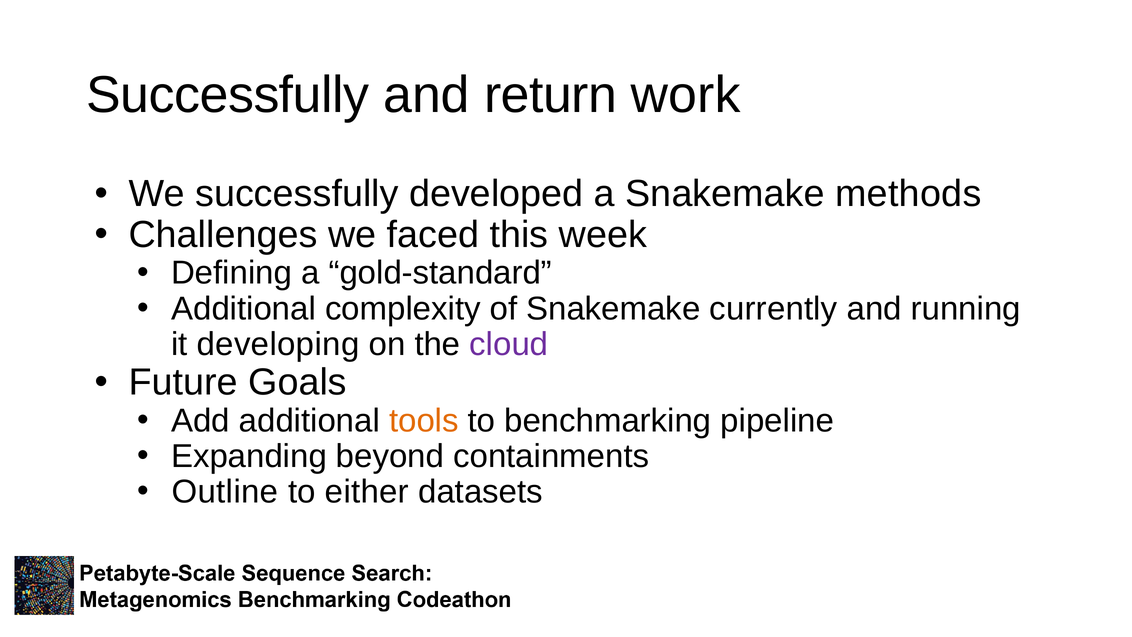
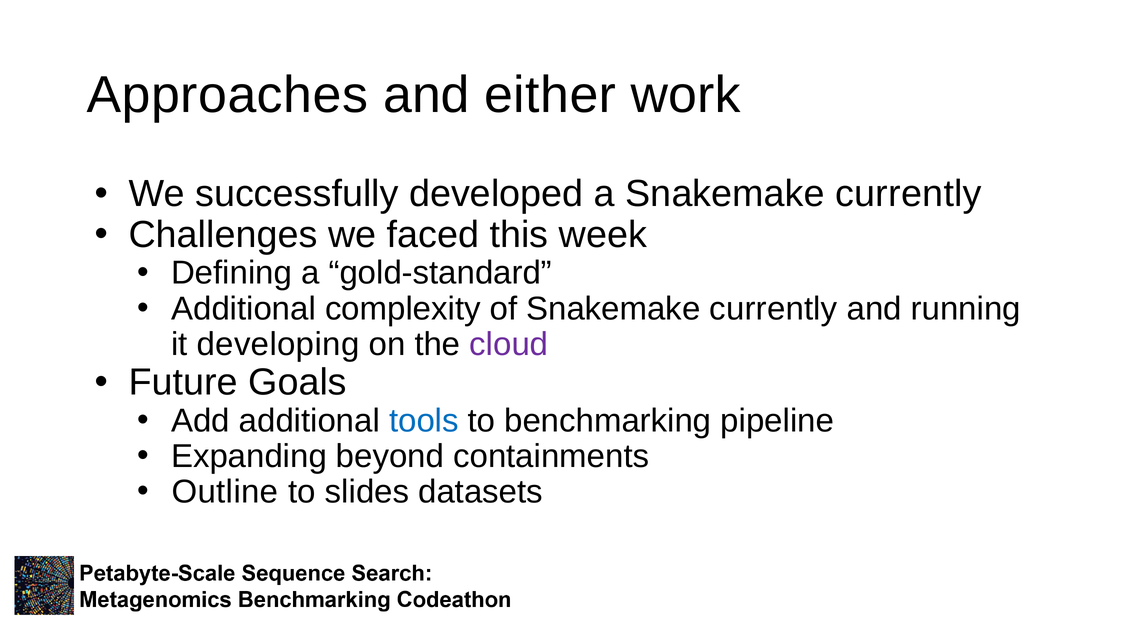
Successfully at (228, 95): Successfully -> Approaches
return: return -> either
a Snakemake methods: methods -> currently
tools colour: orange -> blue
either: either -> slides
